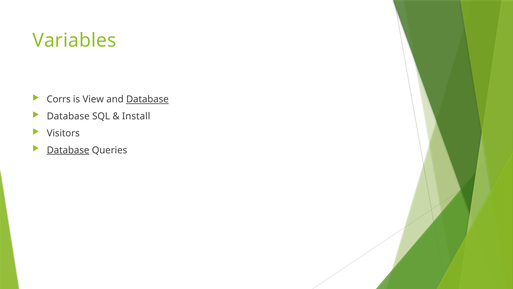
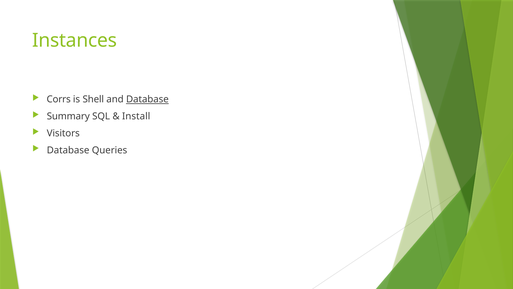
Variables: Variables -> Instances
View: View -> Shell
Database at (68, 116): Database -> Summary
Database at (68, 150) underline: present -> none
